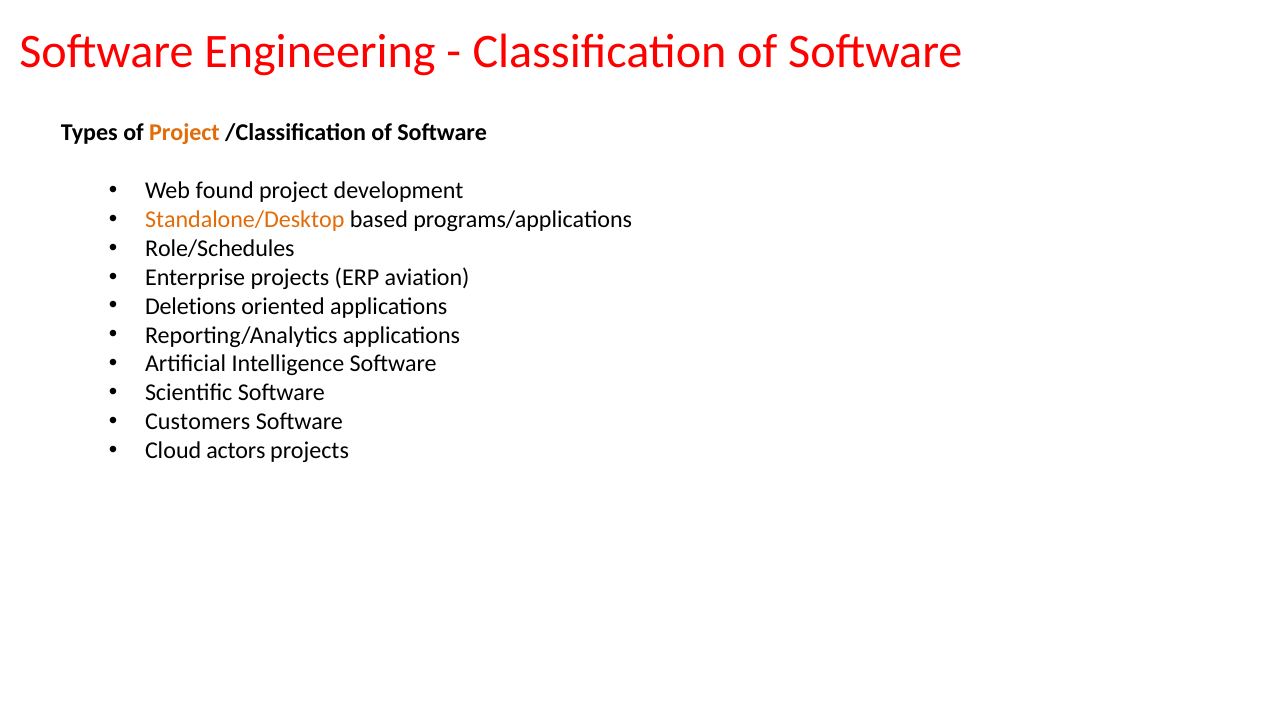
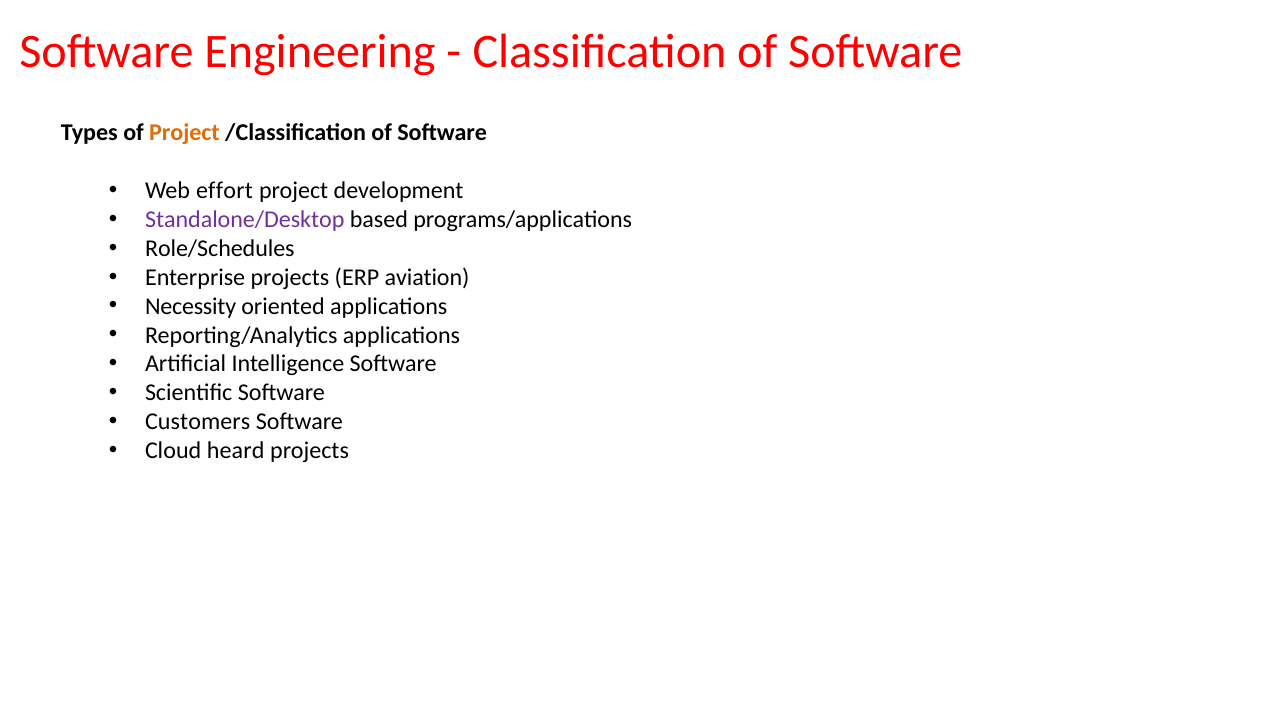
found: found -> effort
Standalone/Desktop colour: orange -> purple
Deletions: Deletions -> Necessity
actors: actors -> heard
